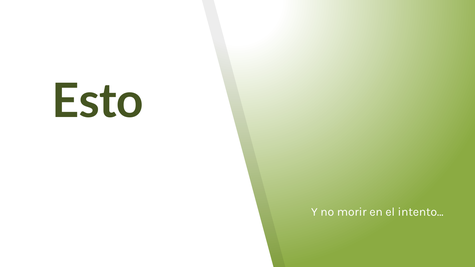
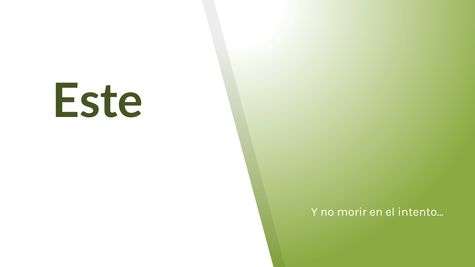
Esto: Esto -> Este
